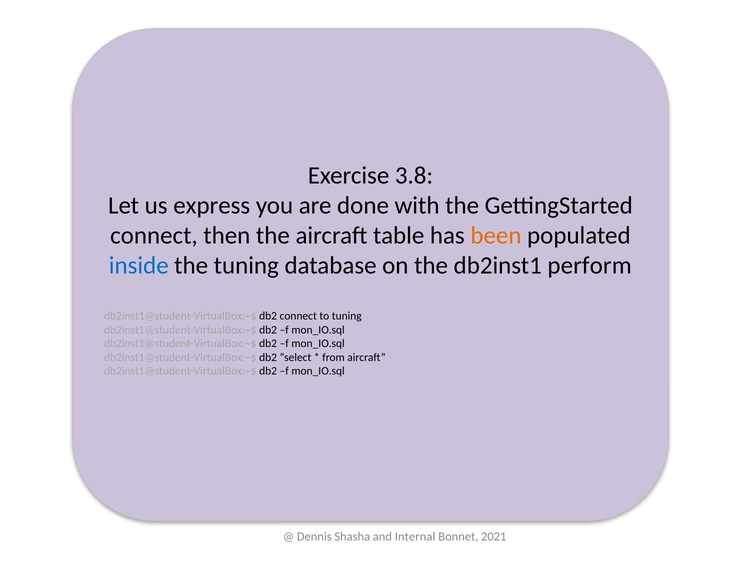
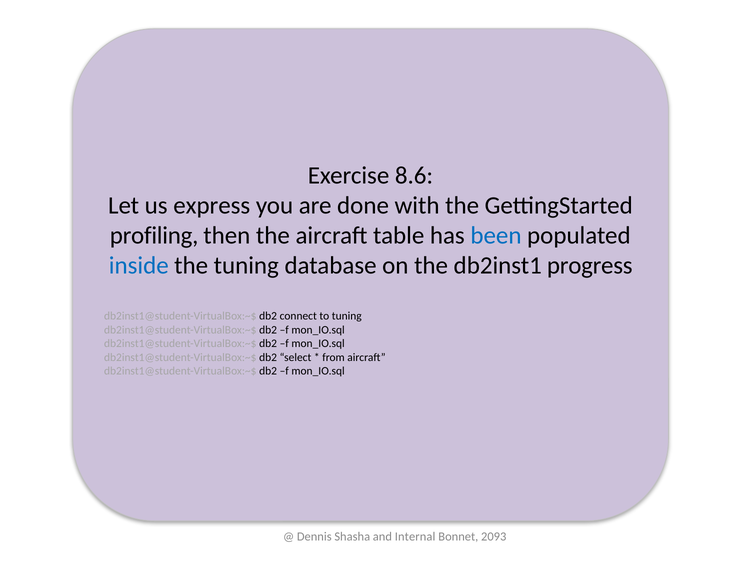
3.8: 3.8 -> 8.6
connect at (154, 235): connect -> profiling
been colour: orange -> blue
perform: perform -> progress
2021: 2021 -> 2093
